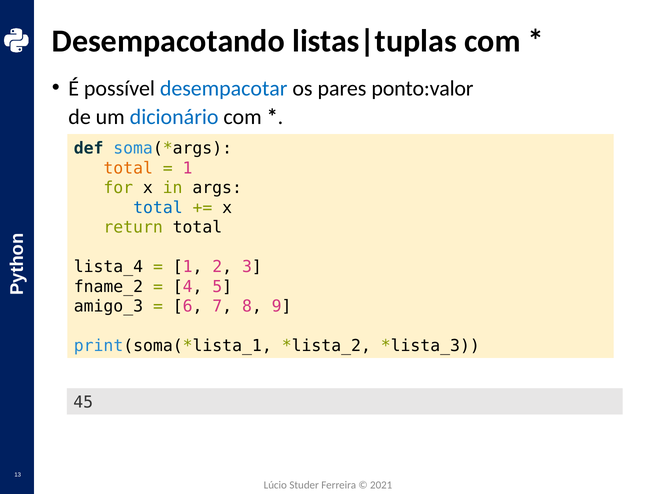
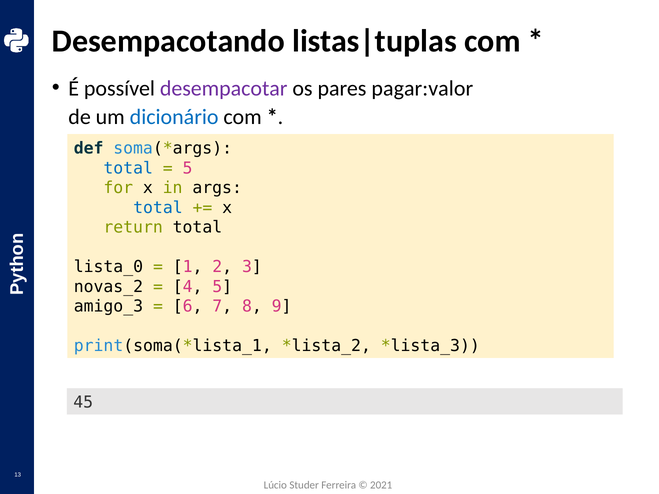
desempacotar colour: blue -> purple
ponto:valor: ponto:valor -> pagar:valor
total at (128, 168) colour: orange -> blue
1 at (188, 168): 1 -> 5
lista_4: lista_4 -> lista_0
fname_2: fname_2 -> novas_2
